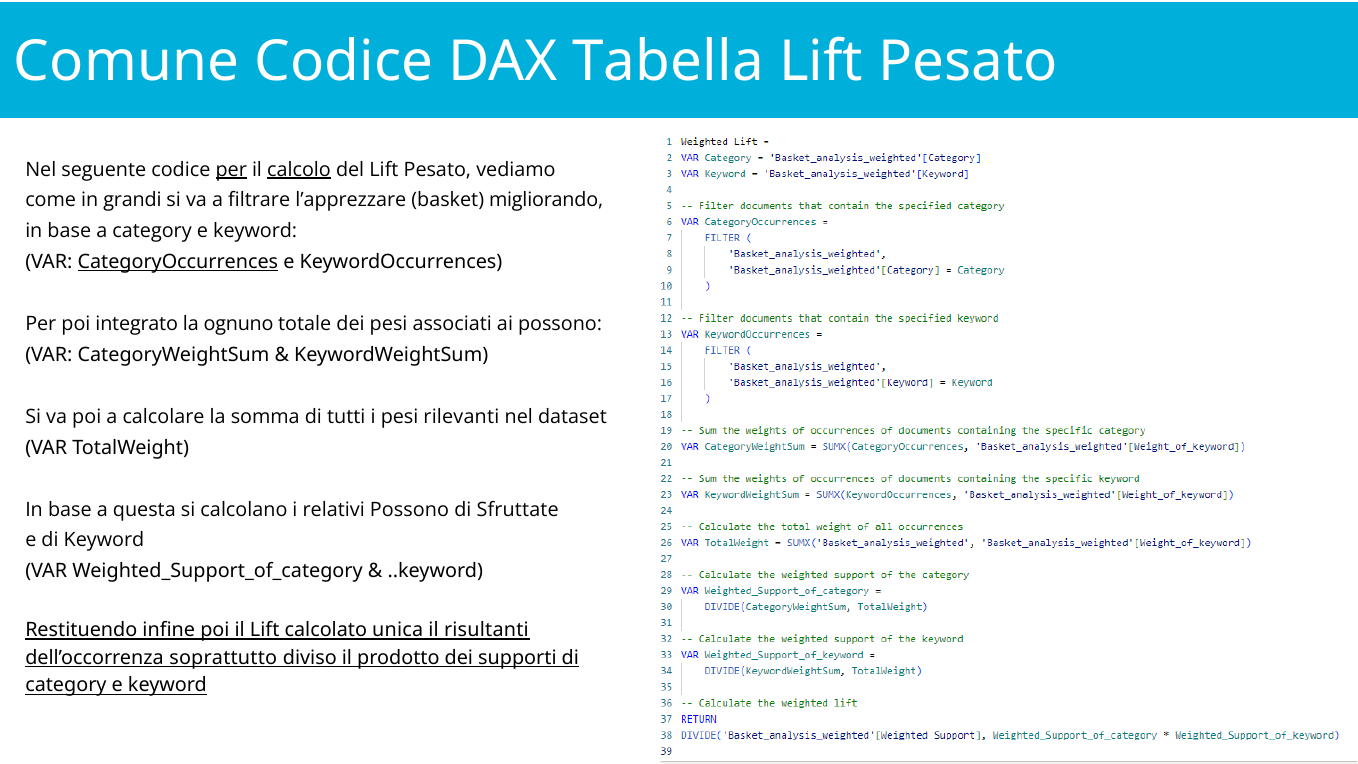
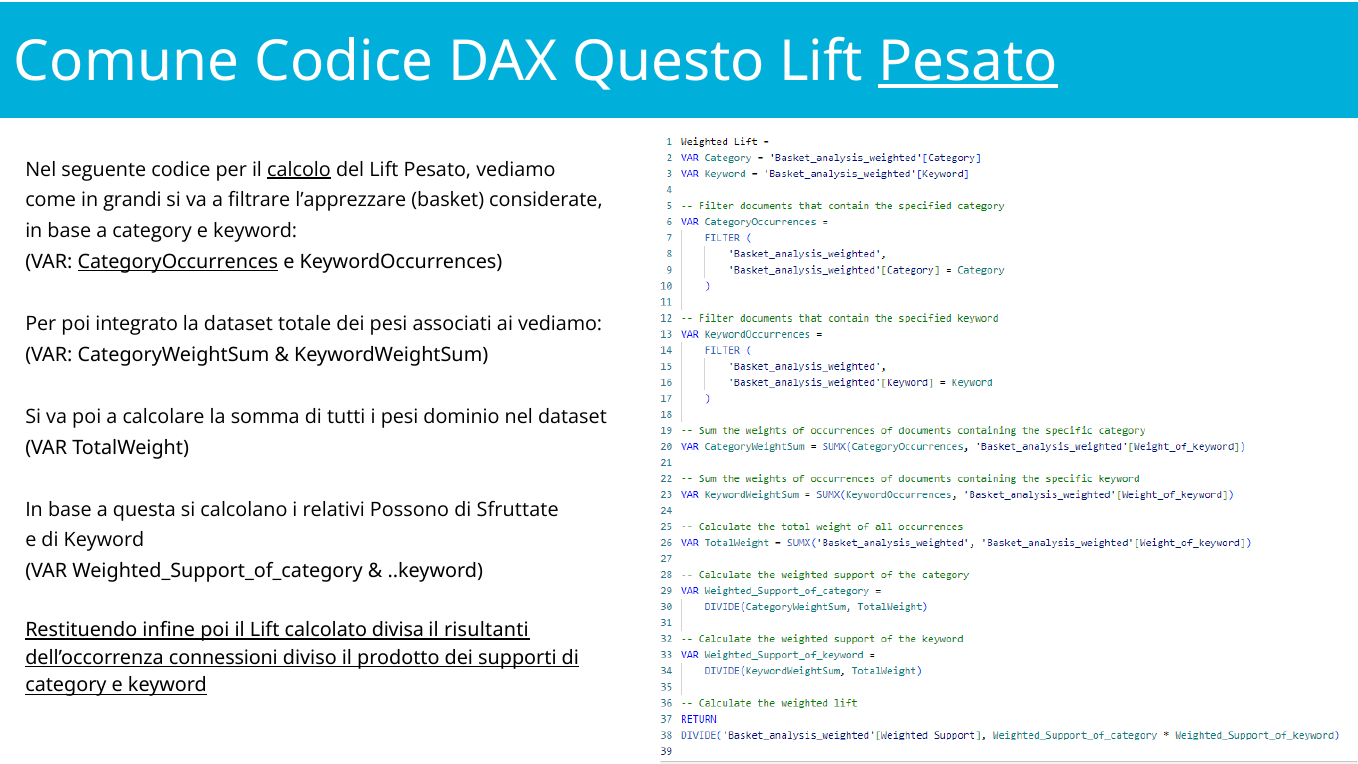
Tabella: Tabella -> Questo
Pesato at (968, 62) underline: none -> present
per at (231, 170) underline: present -> none
migliorando: migliorando -> considerate
la ognuno: ognuno -> dataset
ai possono: possono -> vediamo
rilevanti: rilevanti -> dominio
unica: unica -> divisa
soprattutto: soprattutto -> connessioni
